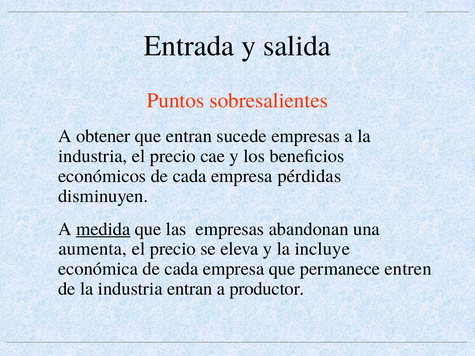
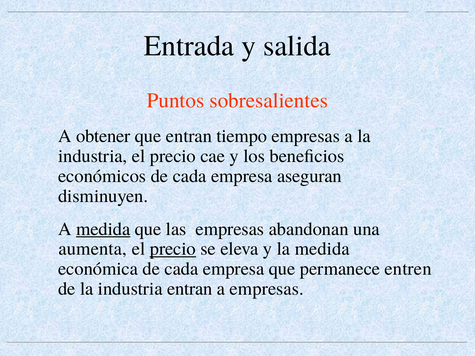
sucede: sucede -> tiempo
pérdidas: pérdidas -> aseguran
precio at (173, 249) underline: none -> present
la incluye: incluye -> medida
a productor: productor -> empresas
